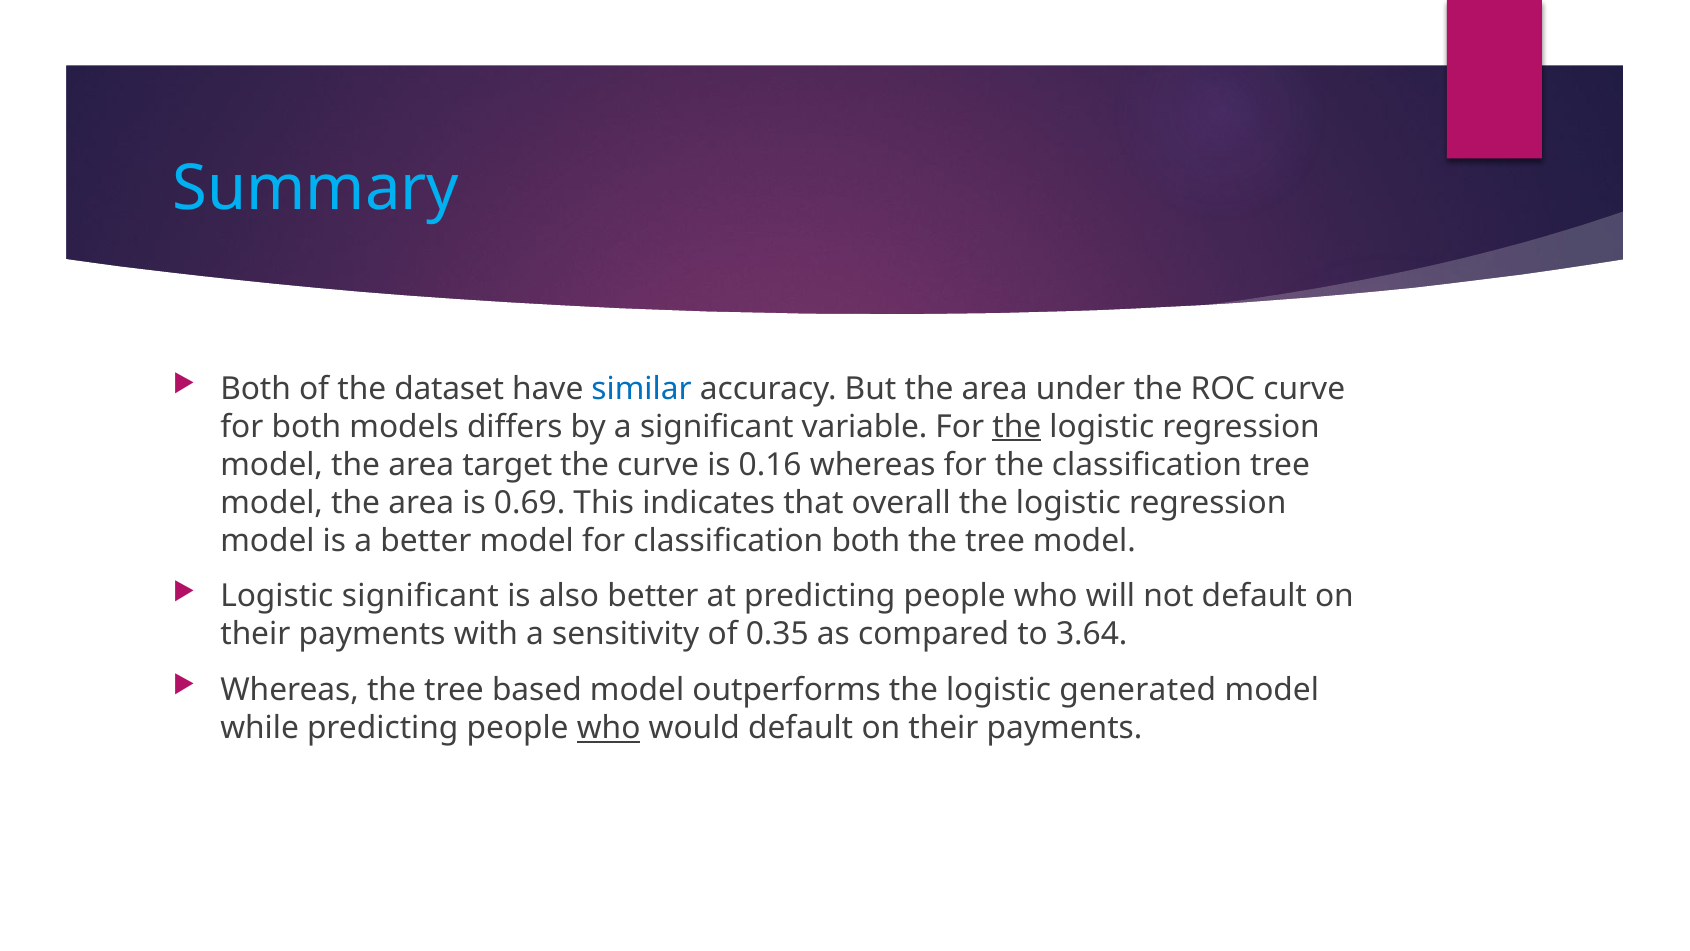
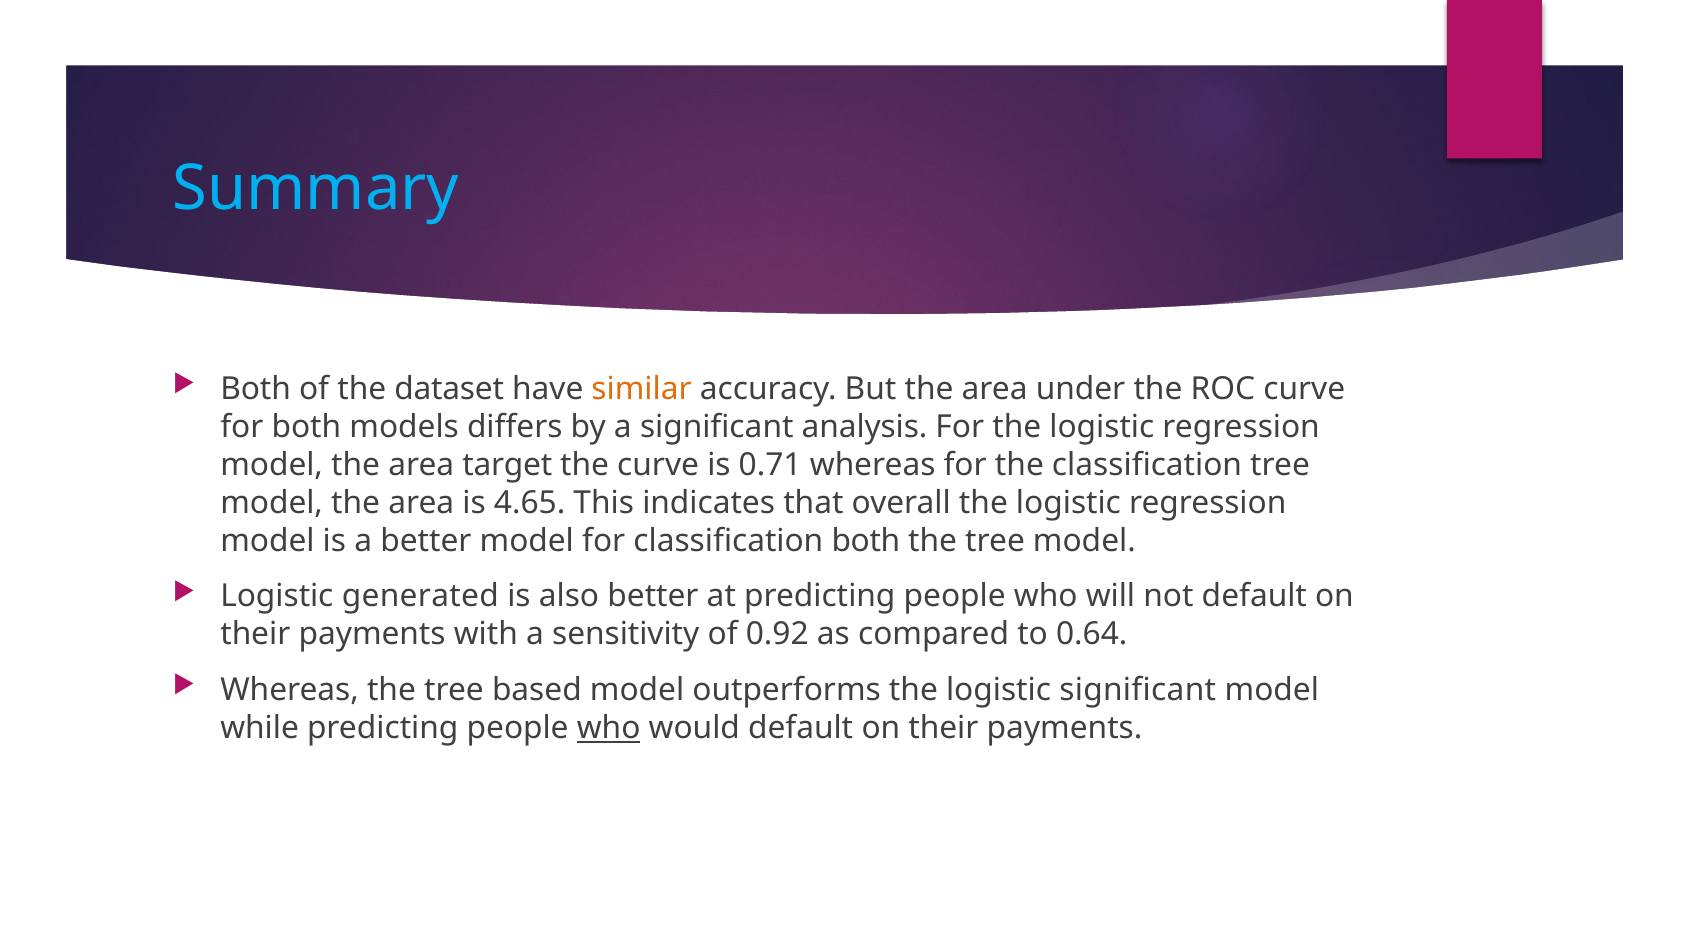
similar colour: blue -> orange
variable: variable -> analysis
the at (1017, 426) underline: present -> none
0.16: 0.16 -> 0.71
0.69: 0.69 -> 4.65
Logistic significant: significant -> generated
0.35: 0.35 -> 0.92
3.64: 3.64 -> 0.64
logistic generated: generated -> significant
